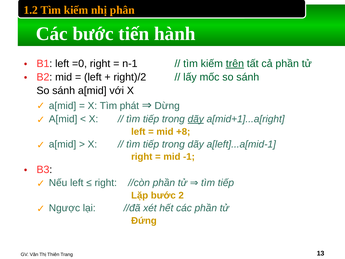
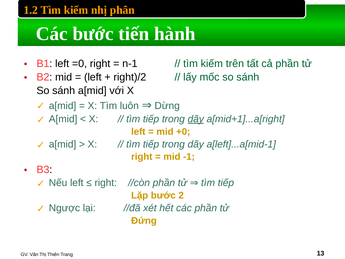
trên underline: present -> none
phát: phát -> luôn
+8: +8 -> +0
